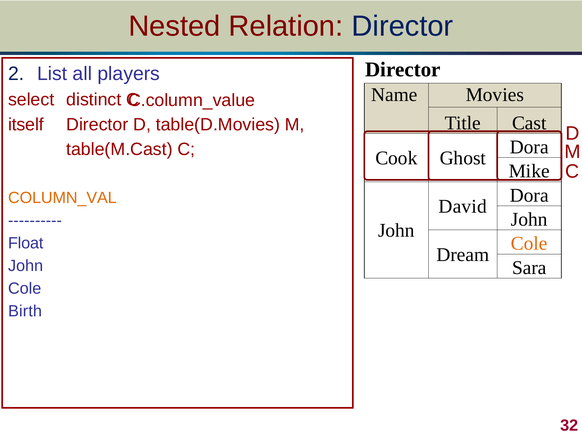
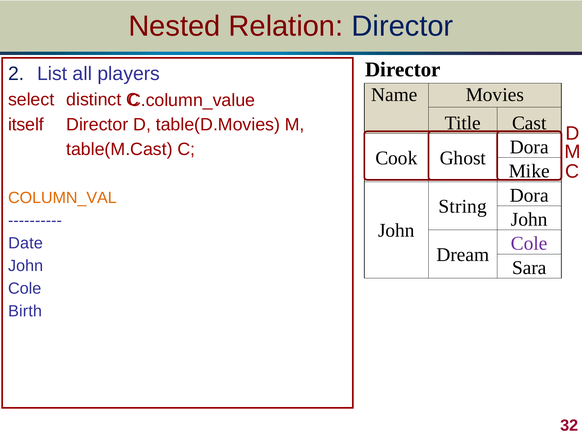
David: David -> String
Cole at (529, 243) colour: orange -> purple
Float: Float -> Date
